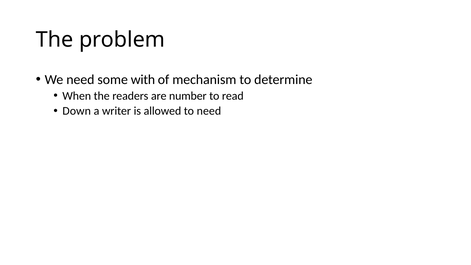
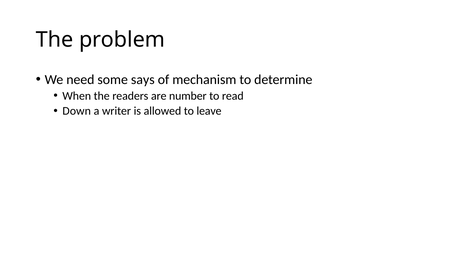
with: with -> says
to need: need -> leave
